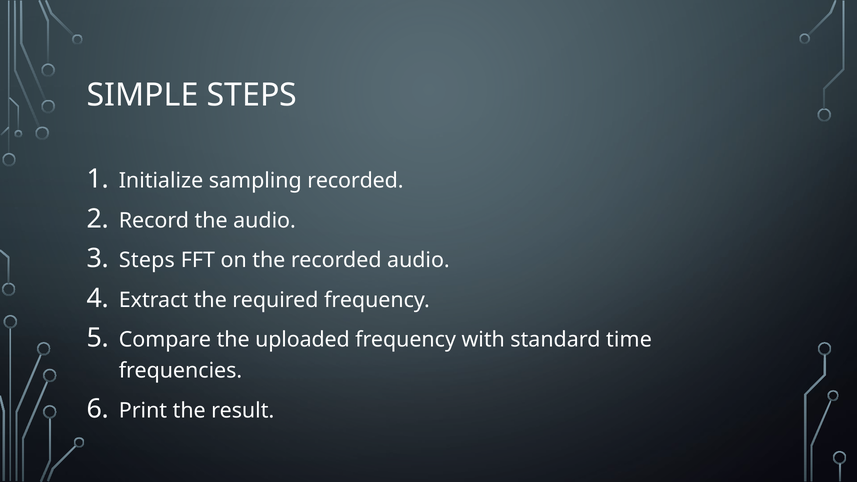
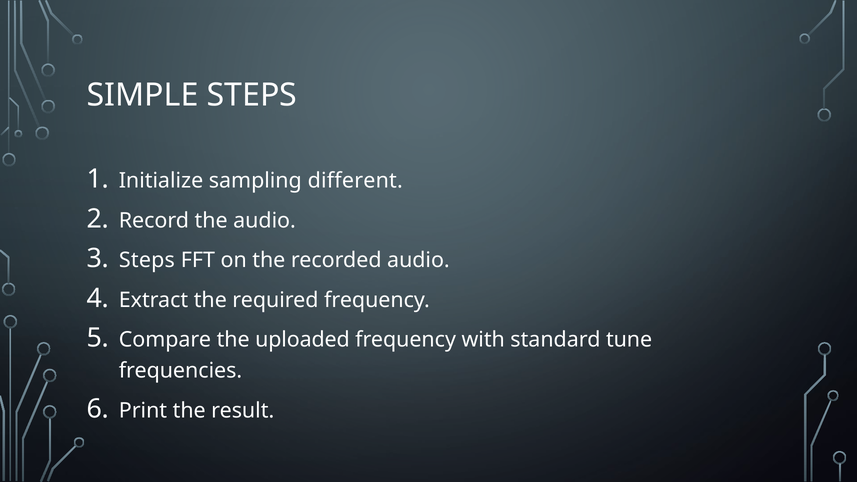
sampling recorded: recorded -> different
time: time -> tune
